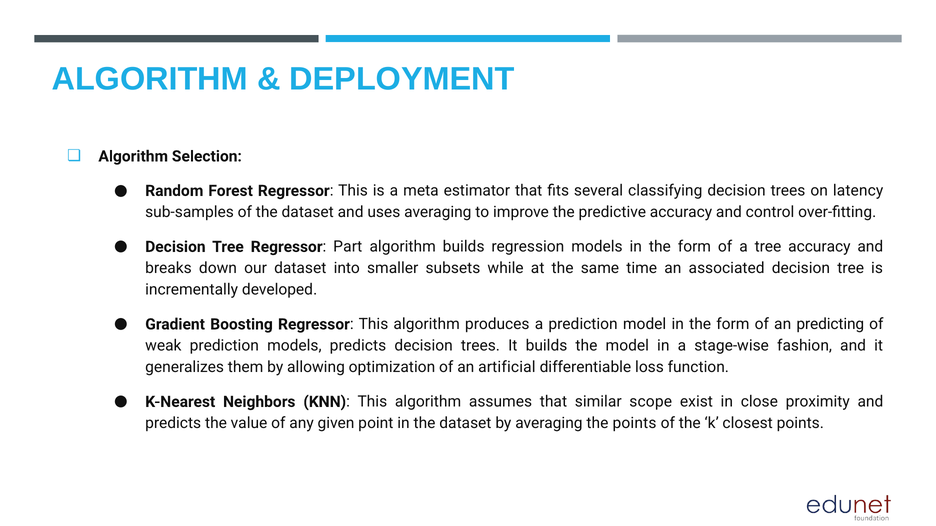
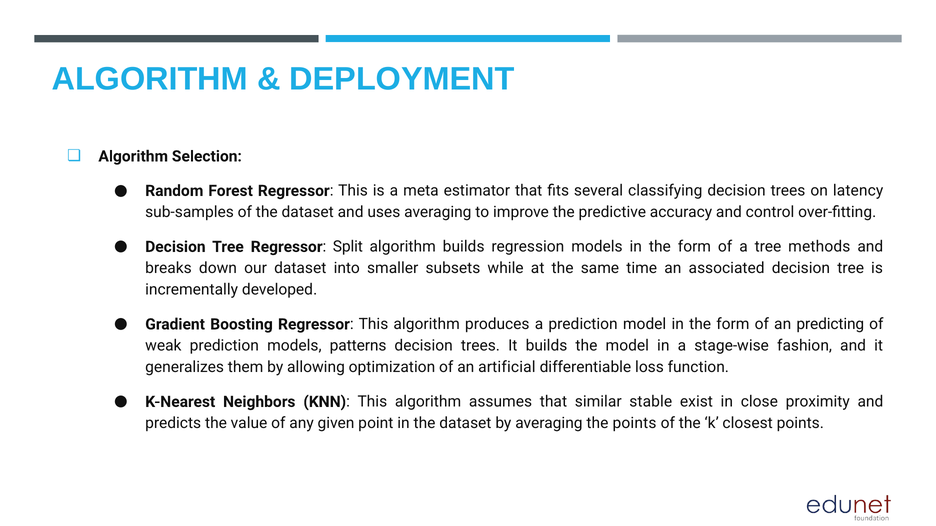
Part: Part -> Split
tree accuracy: accuracy -> methods
models predicts: predicts -> patterns
scope: scope -> stable
